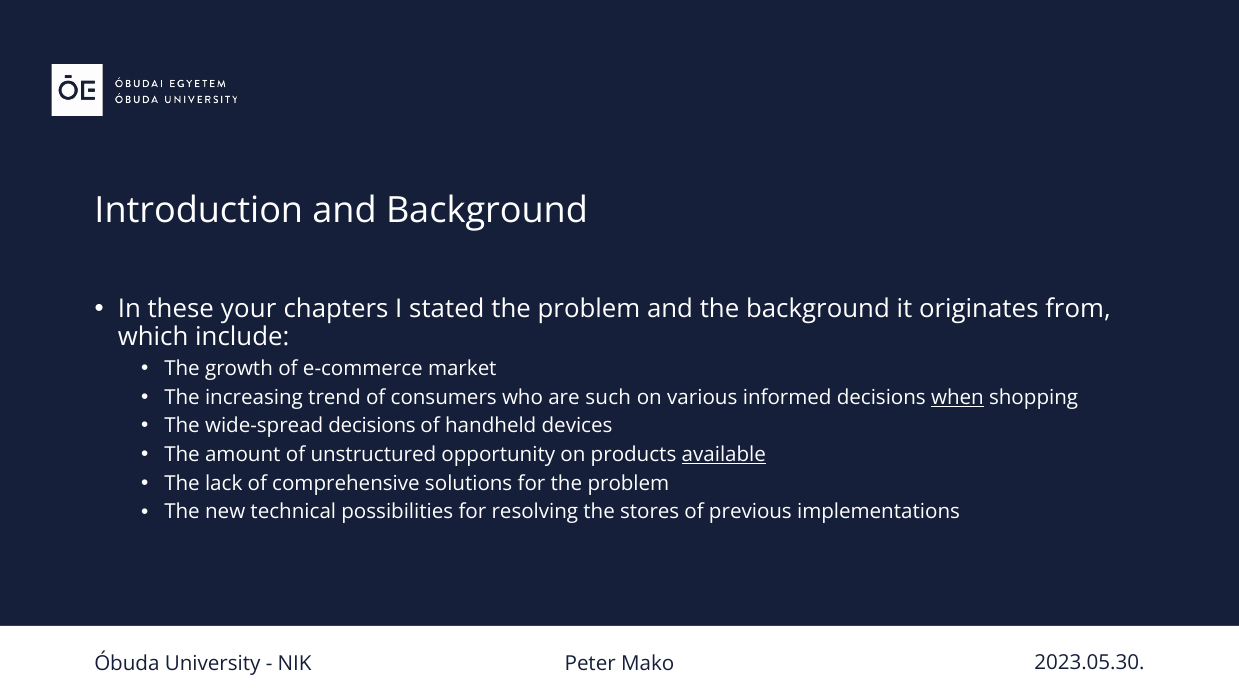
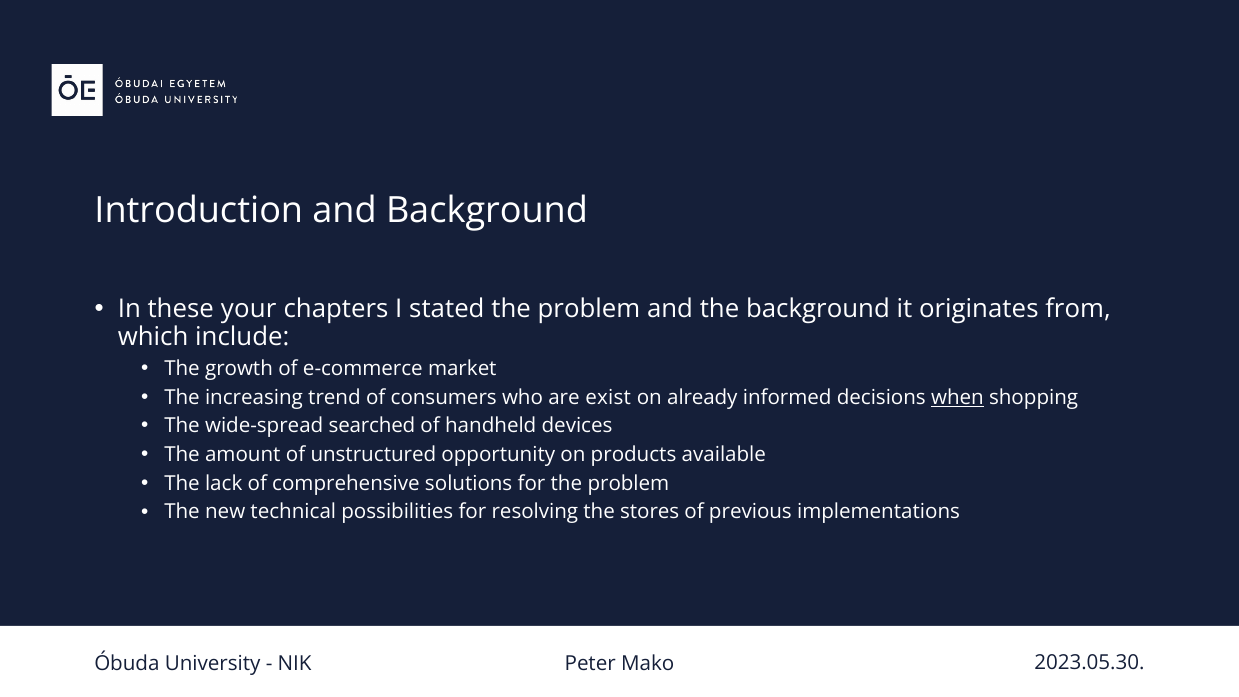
such: such -> exist
various: various -> already
wide-spread decisions: decisions -> searched
available underline: present -> none
